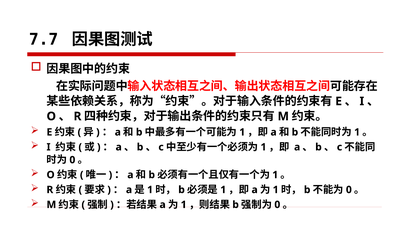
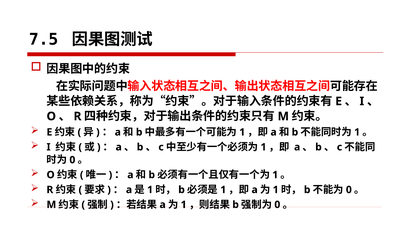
7.7: 7.7 -> 7.5
